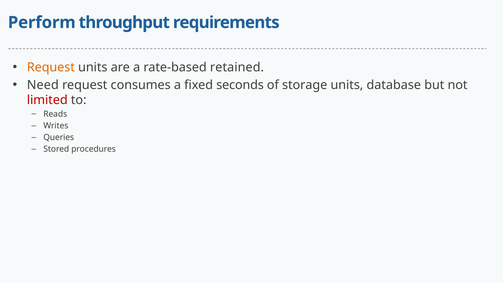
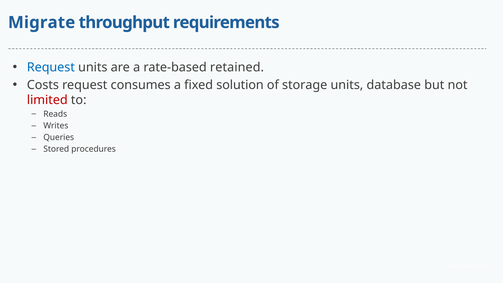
Perform: Perform -> Migrate
Request at (51, 67) colour: orange -> blue
Need: Need -> Costs
seconds: seconds -> solution
